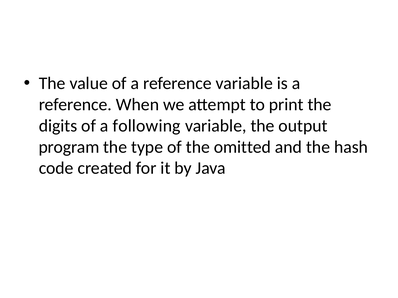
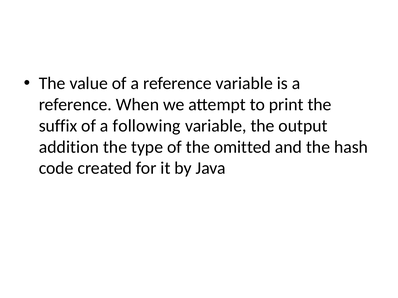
digits: digits -> suffix
program: program -> addition
